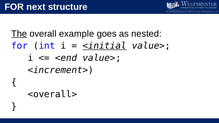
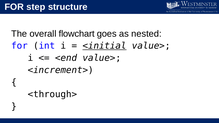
next: next -> step
The underline: present -> none
example: example -> flowchart
<overall>: <overall> -> <through>
